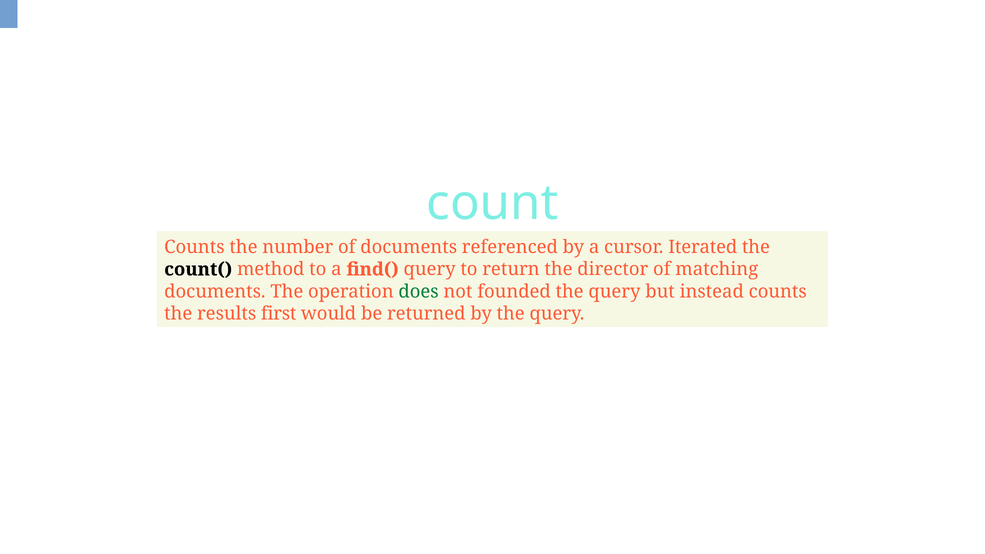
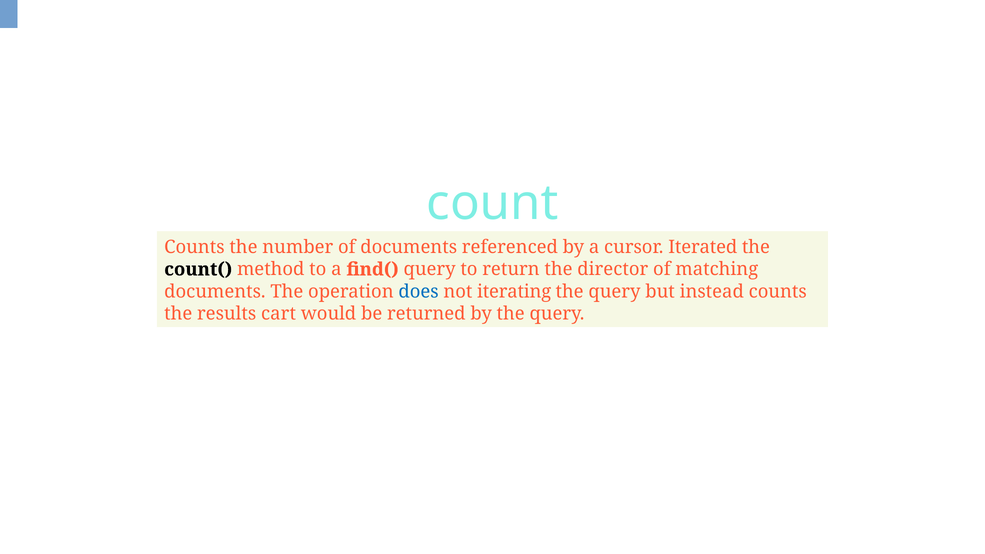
does colour: green -> blue
founded: founded -> iterating
first: first -> cart
